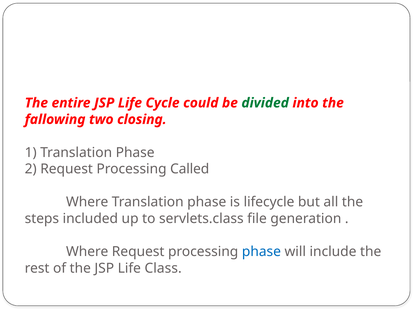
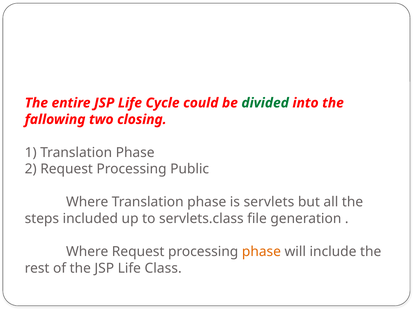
Called: Called -> Public
lifecycle: lifecycle -> servlets
phase at (261, 251) colour: blue -> orange
